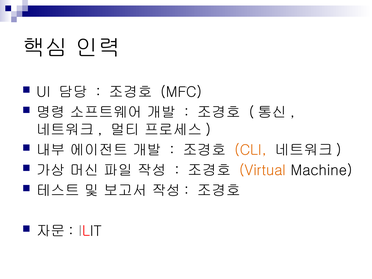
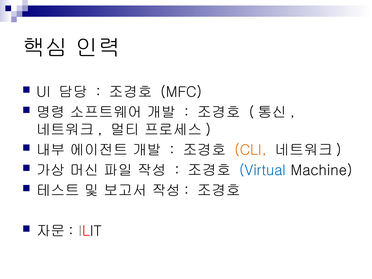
Virtual colour: orange -> blue
